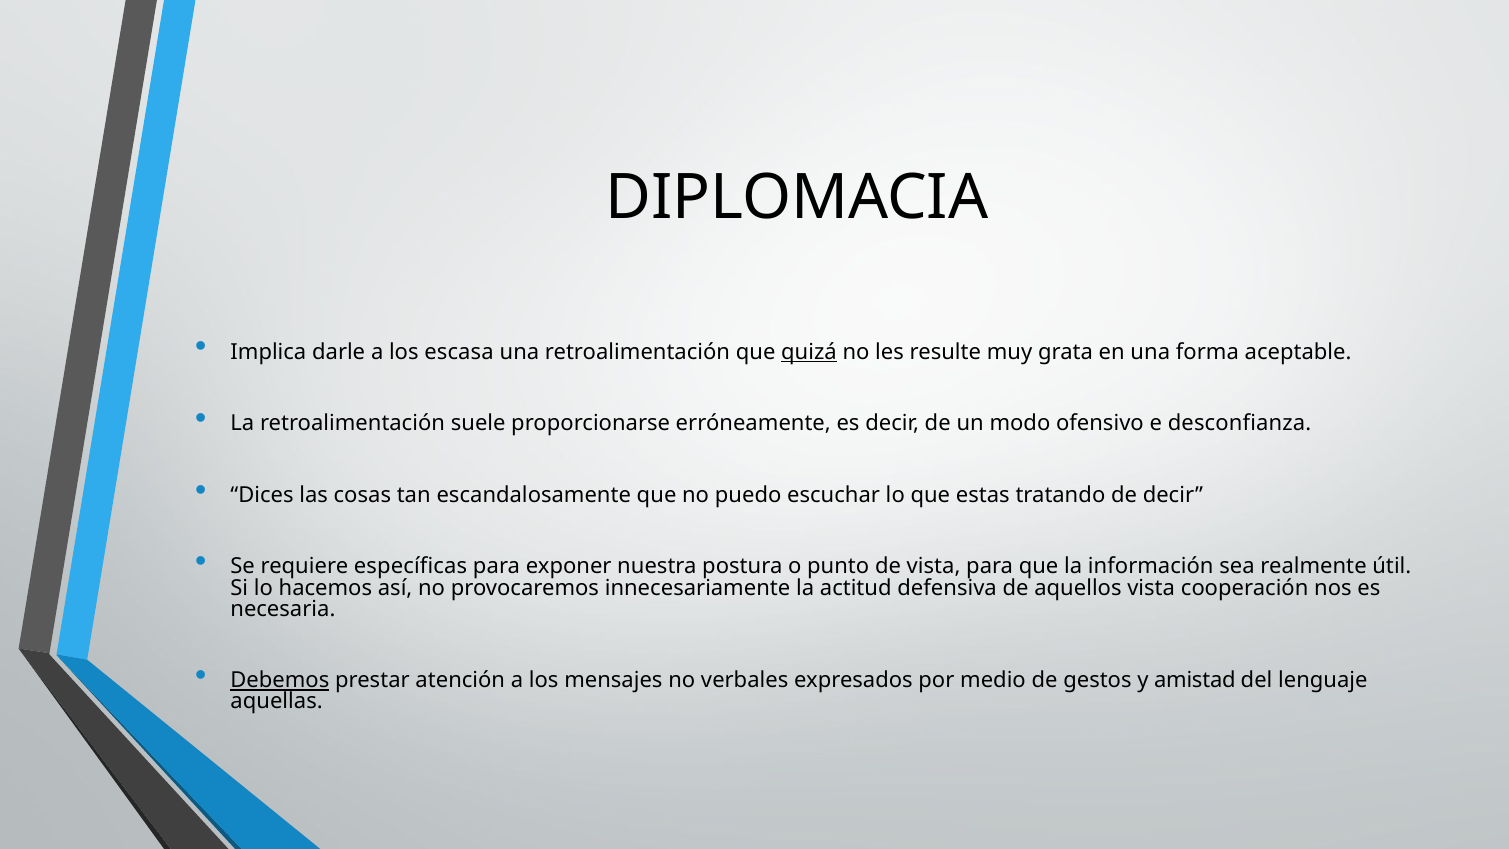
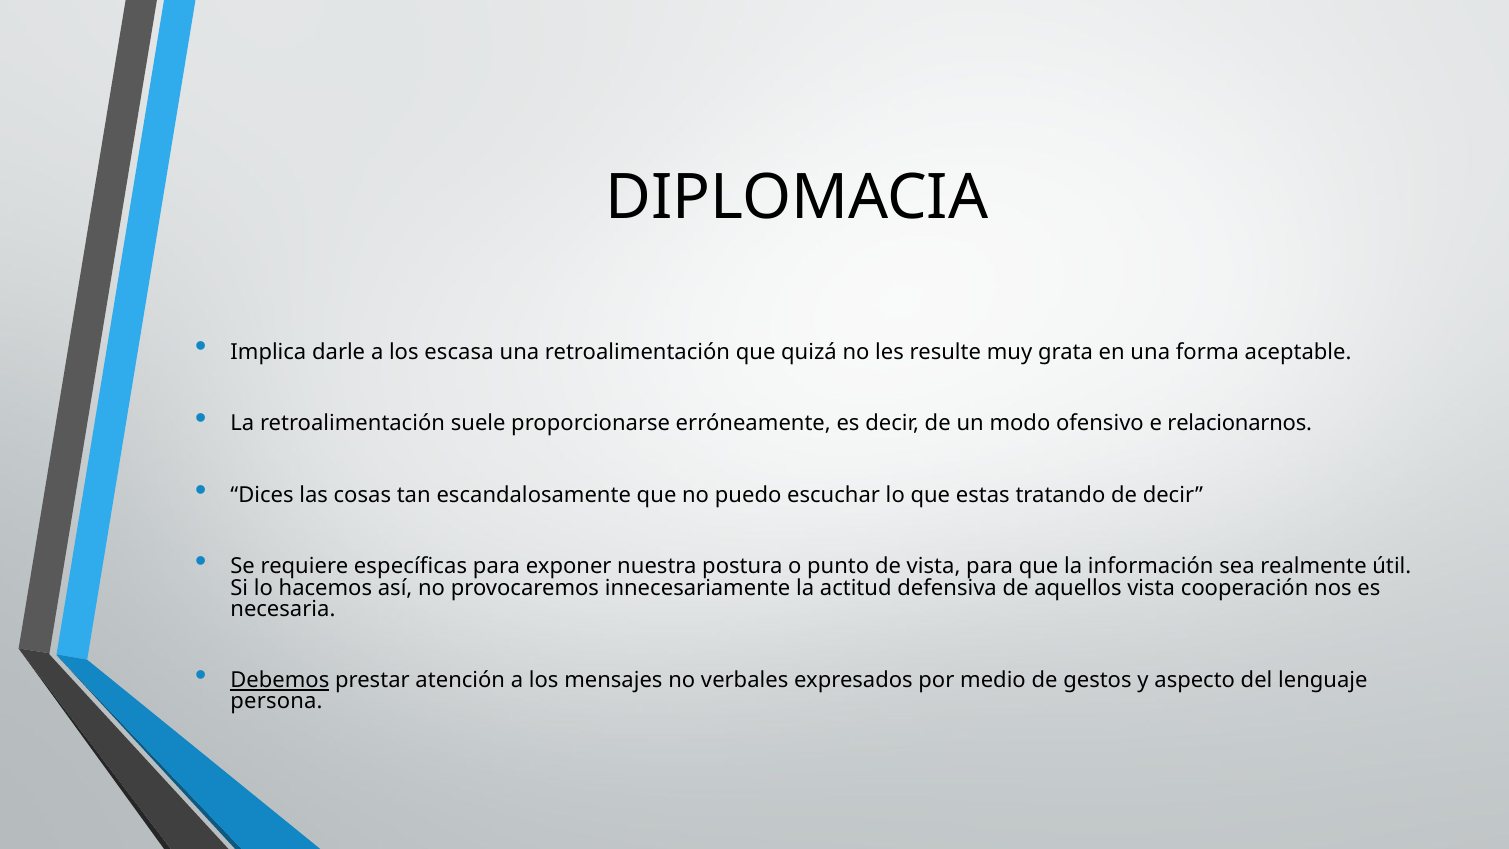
quizá underline: present -> none
desconfianza: desconfianza -> relacionarnos
amistad: amistad -> aspecto
aquellas: aquellas -> persona
